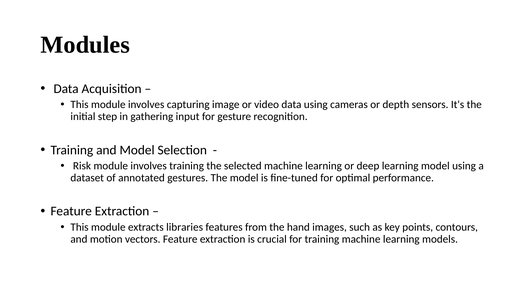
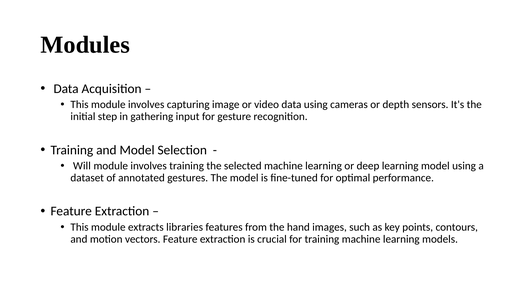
Risk: Risk -> Will
